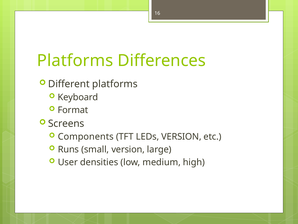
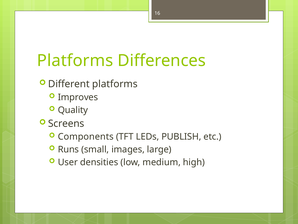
Keyboard: Keyboard -> Improves
Format: Format -> Quality
LEDs VERSION: VERSION -> PUBLISH
small version: version -> images
